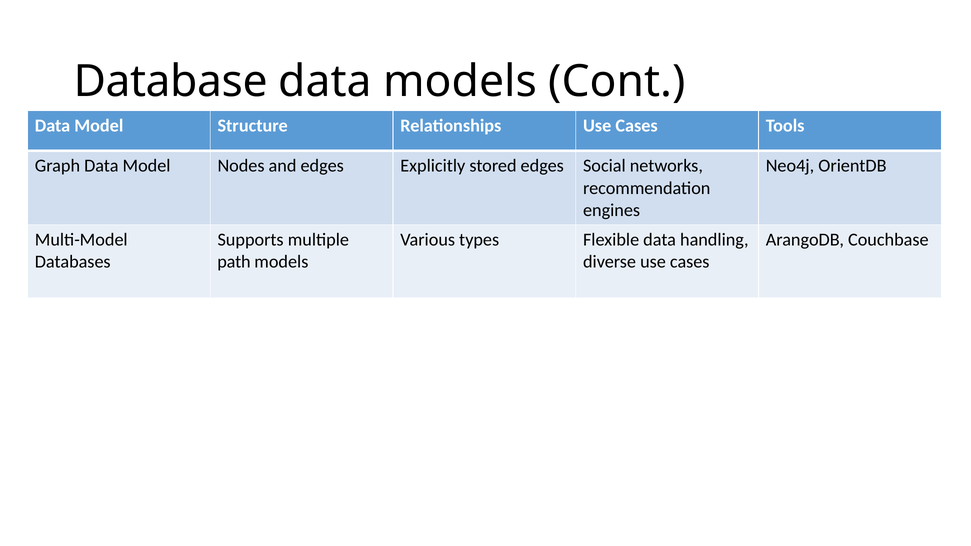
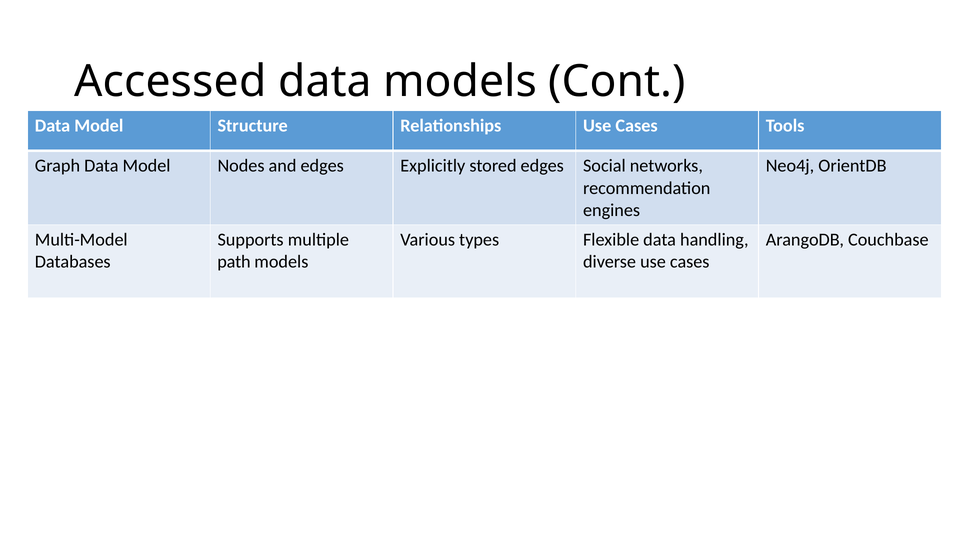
Database: Database -> Accessed
